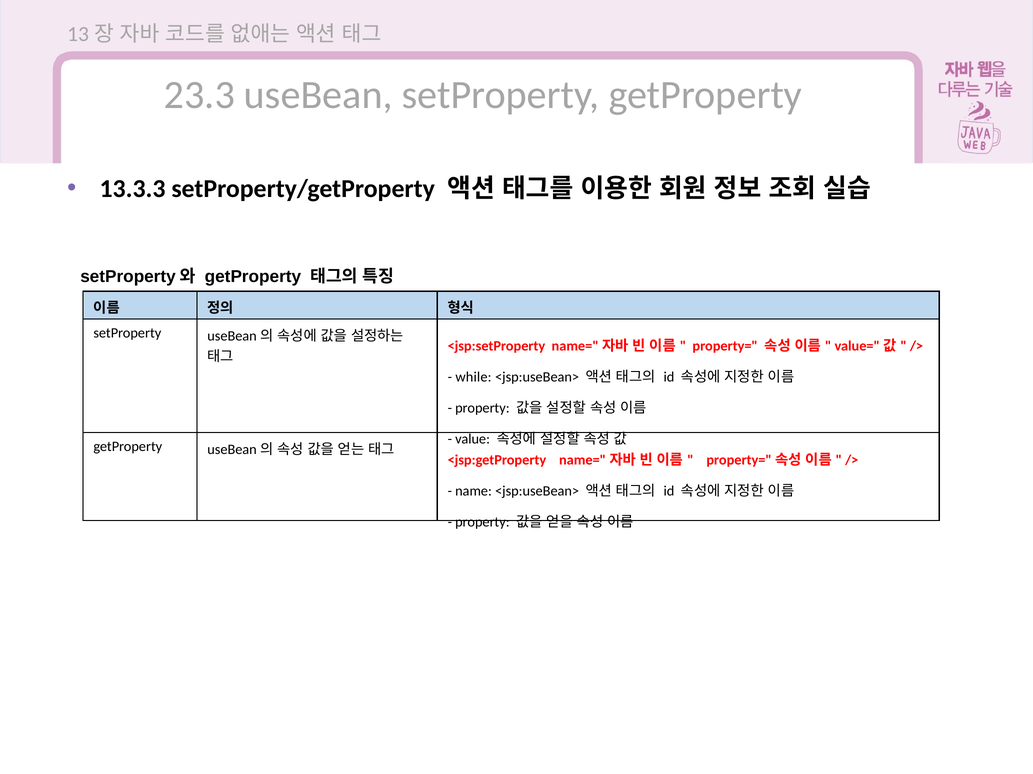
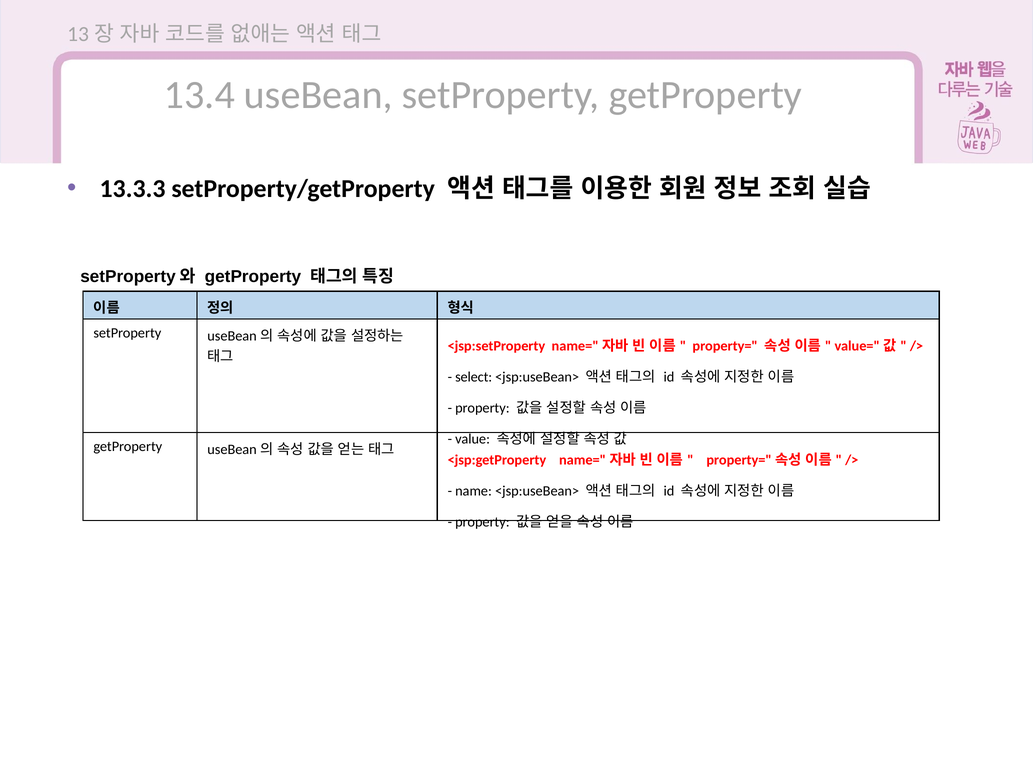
23.3: 23.3 -> 13.4
while: while -> select
